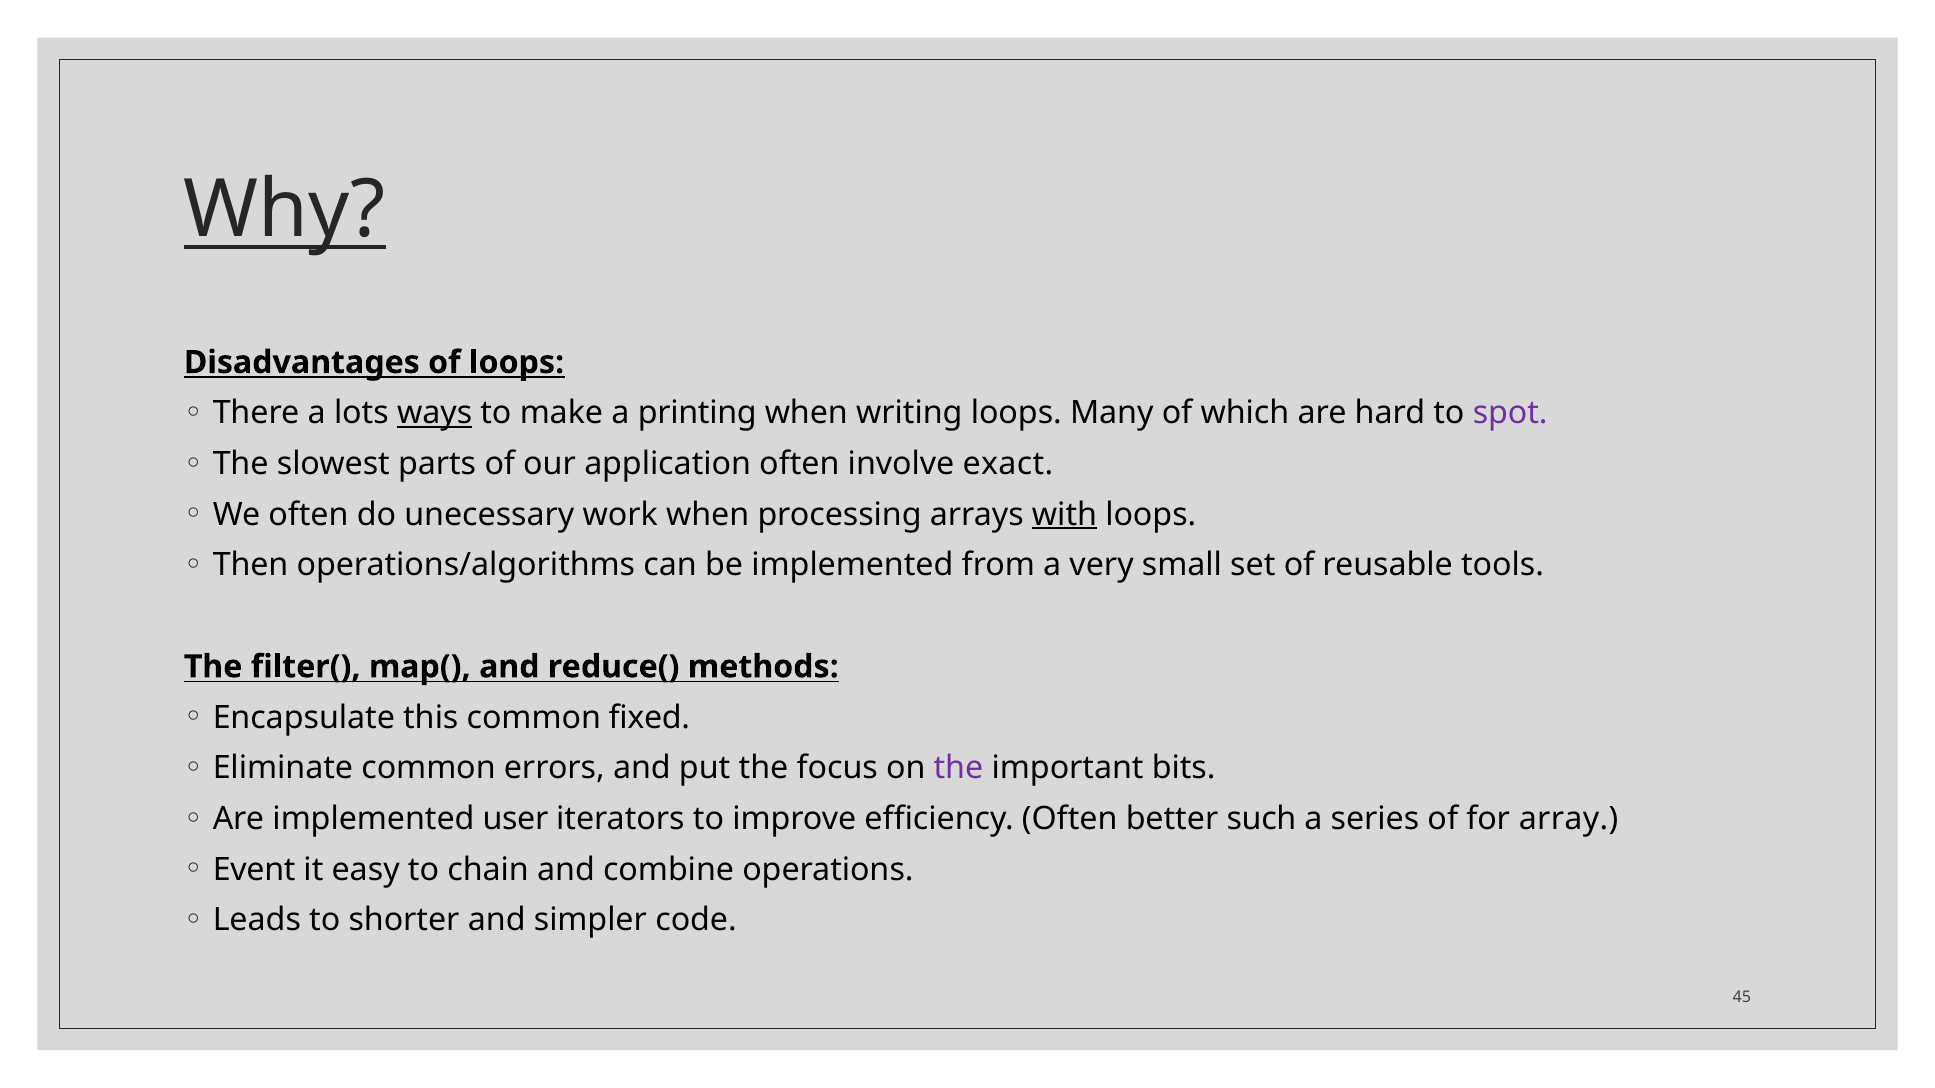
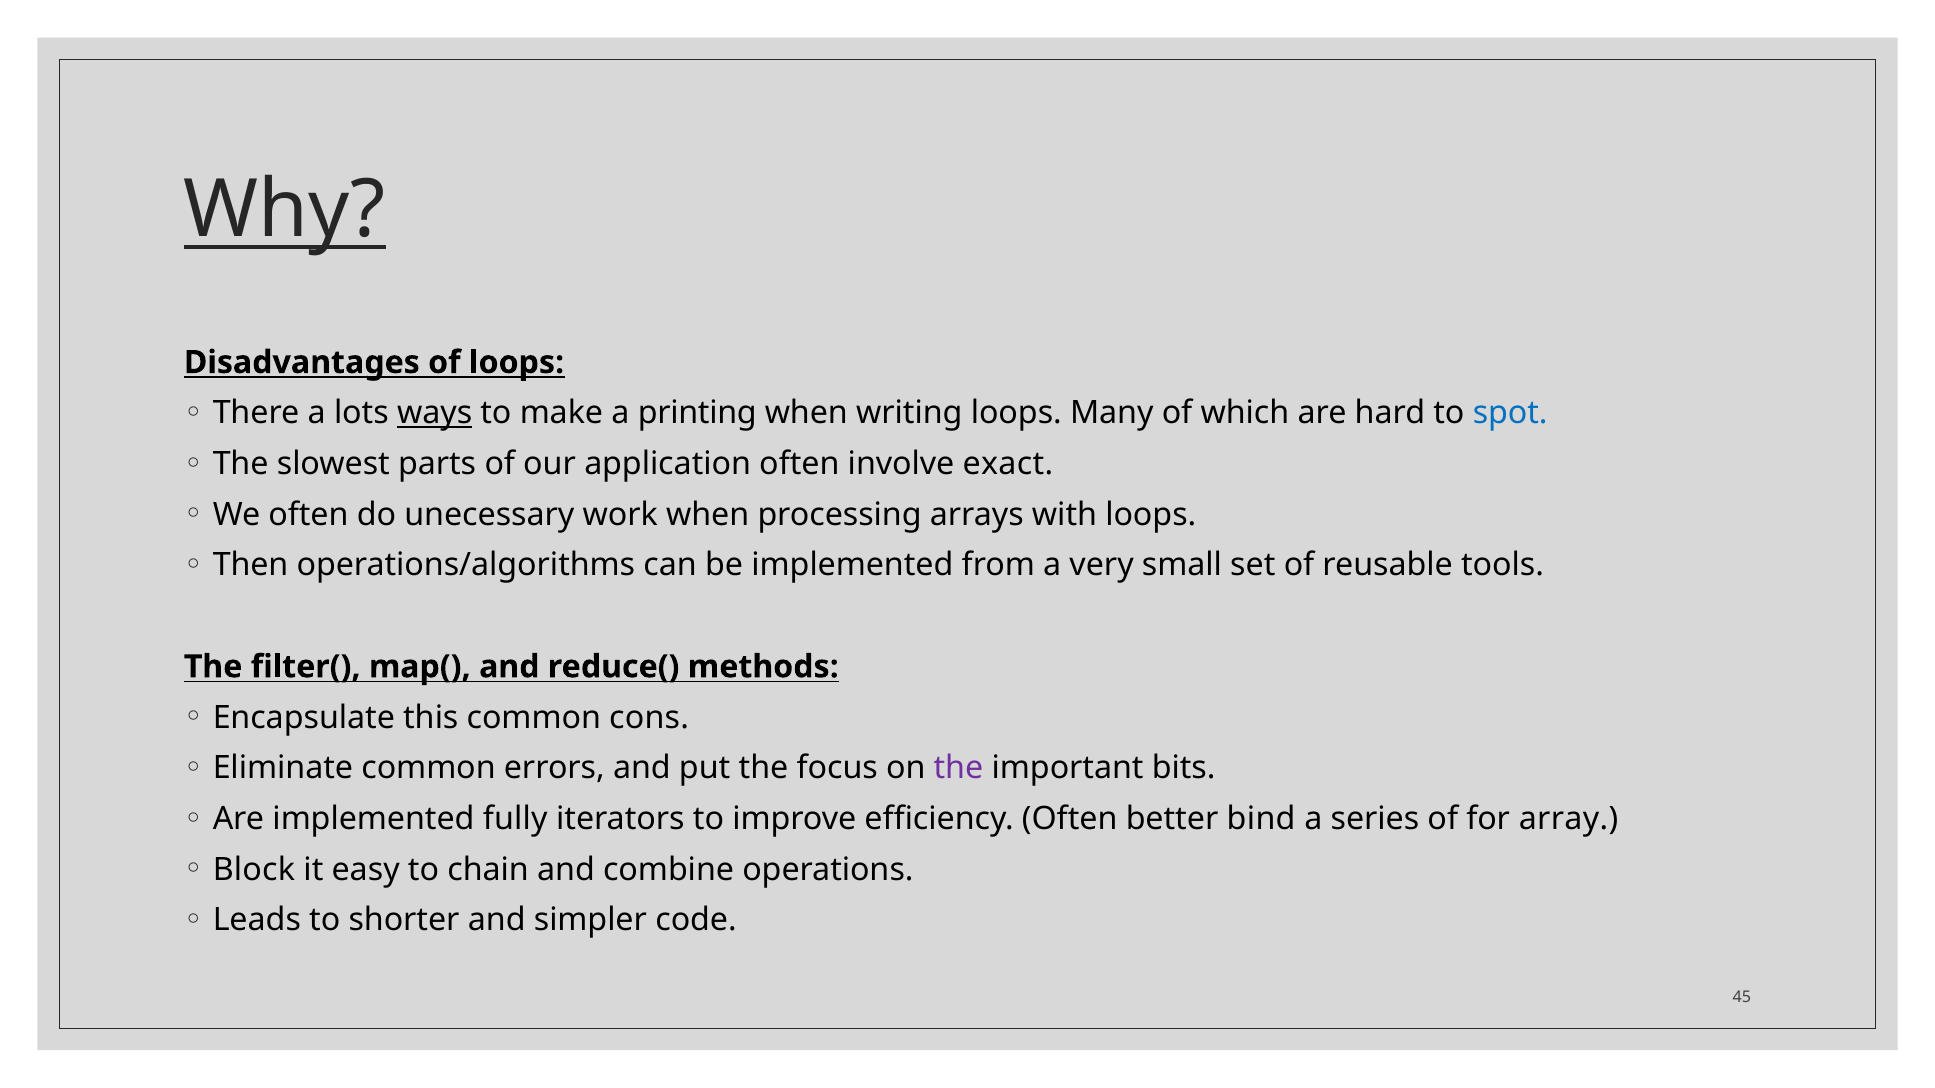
spot colour: purple -> blue
with underline: present -> none
fixed: fixed -> cons
user: user -> fully
such: such -> bind
Event: Event -> Block
